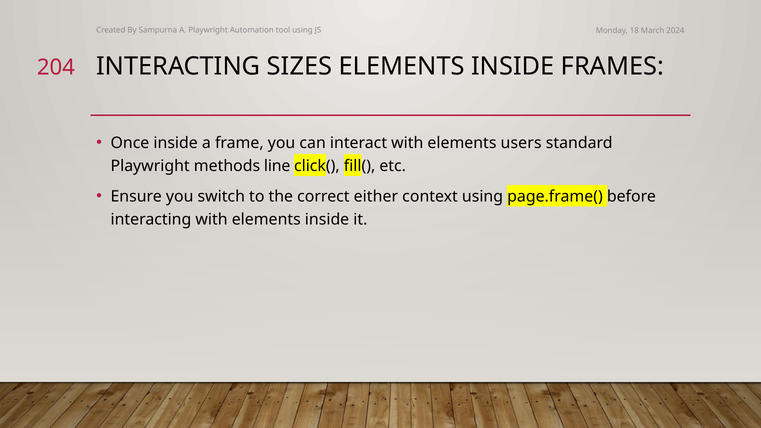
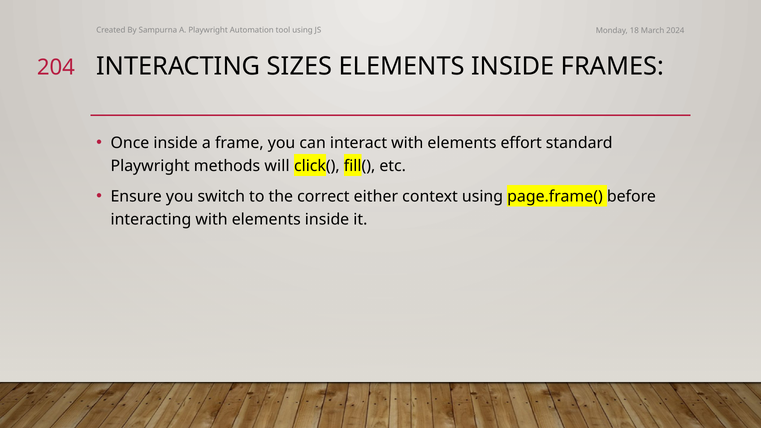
users: users -> effort
line: line -> will
